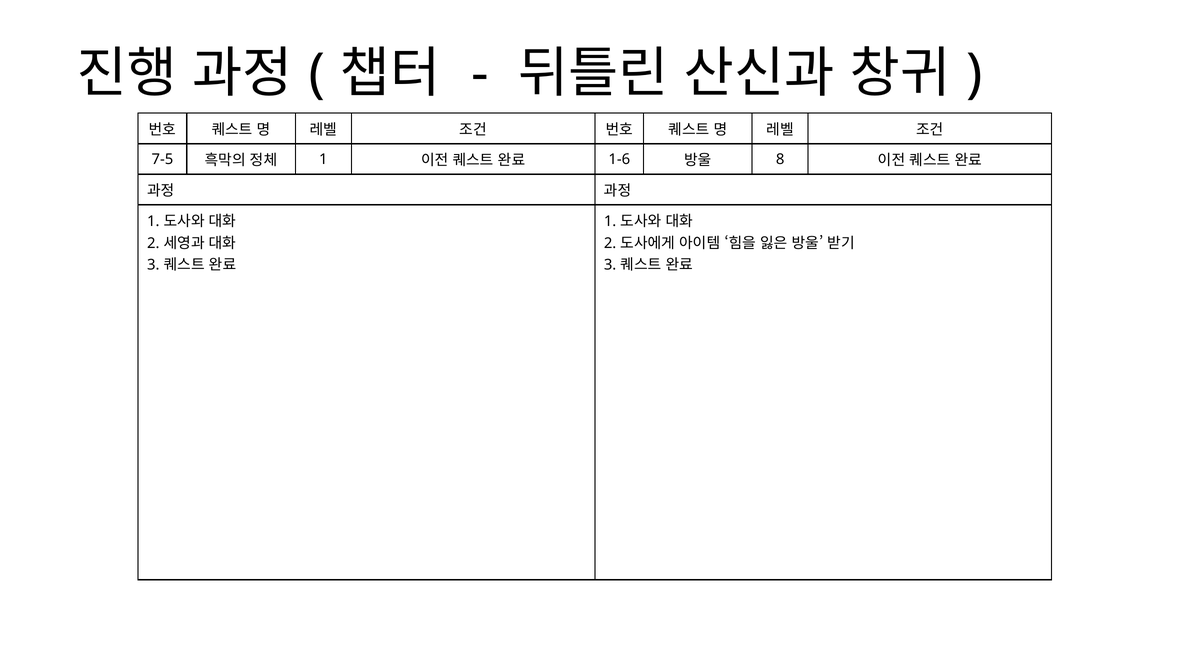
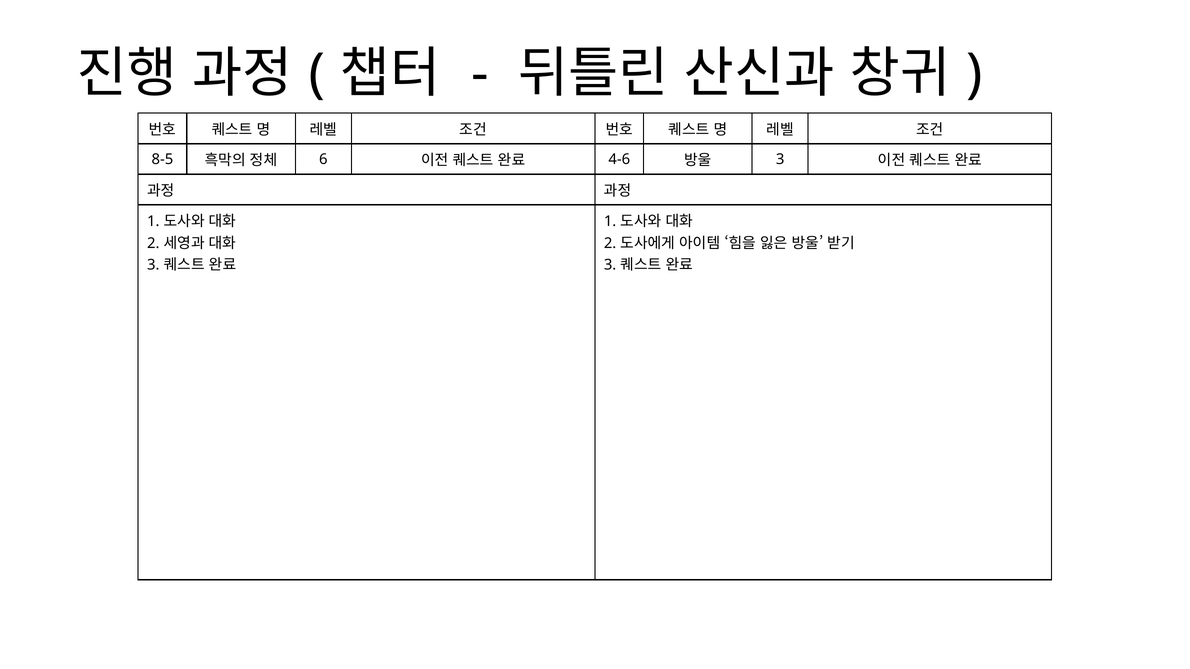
7-5: 7-5 -> 8-5
1 at (323, 159): 1 -> 6
1-6: 1-6 -> 4-6
8 at (780, 159): 8 -> 3
